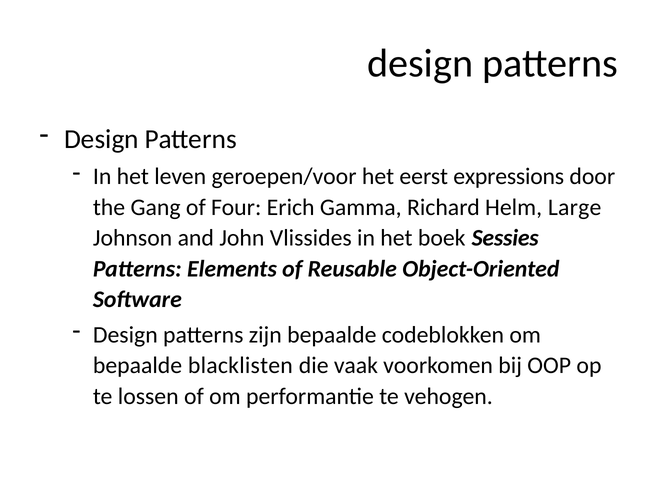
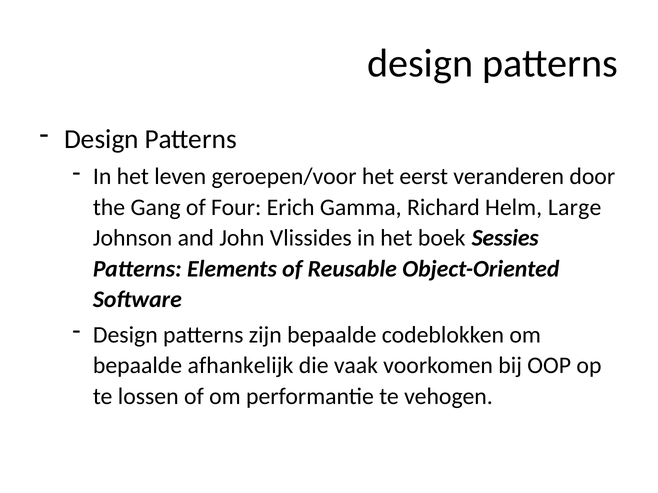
expressions: expressions -> veranderen
blacklisten: blacklisten -> afhankelijk
